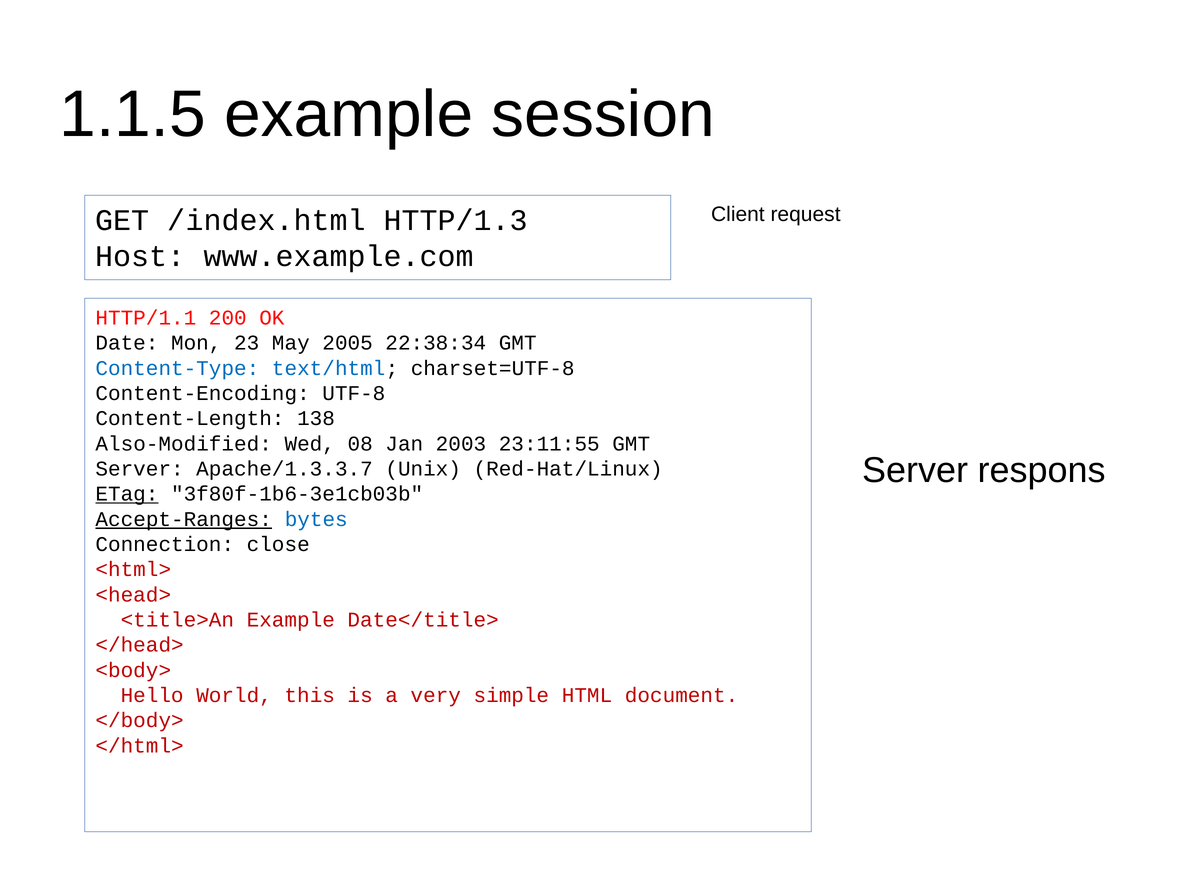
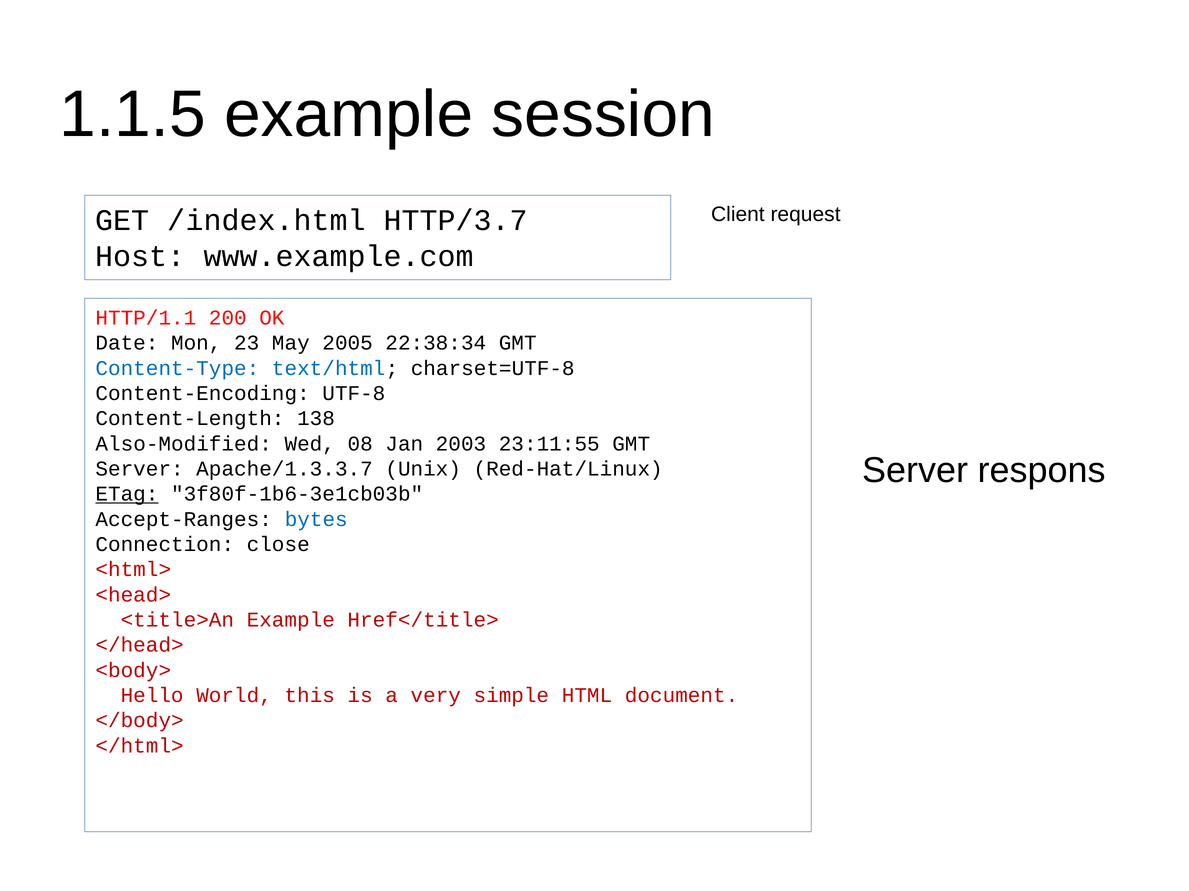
HTTP/1.3: HTTP/1.3 -> HTTP/3.7
Accept-Ranges underline: present -> none
Date</title>: Date</title> -> Href</title>
